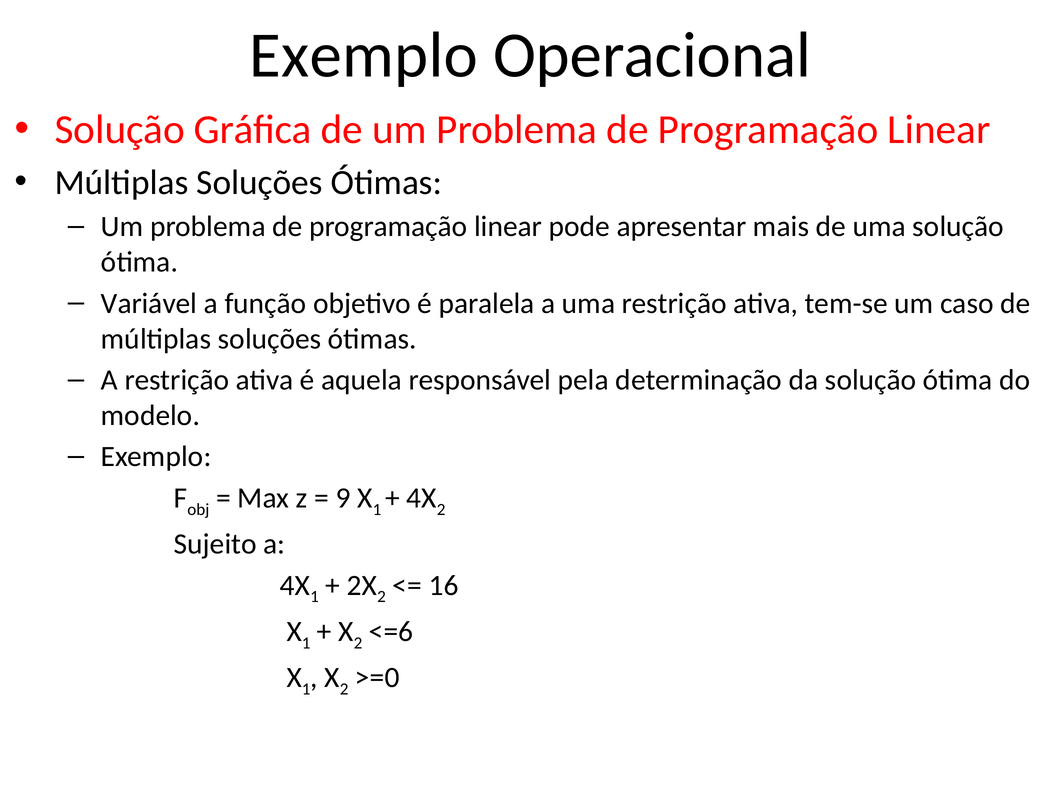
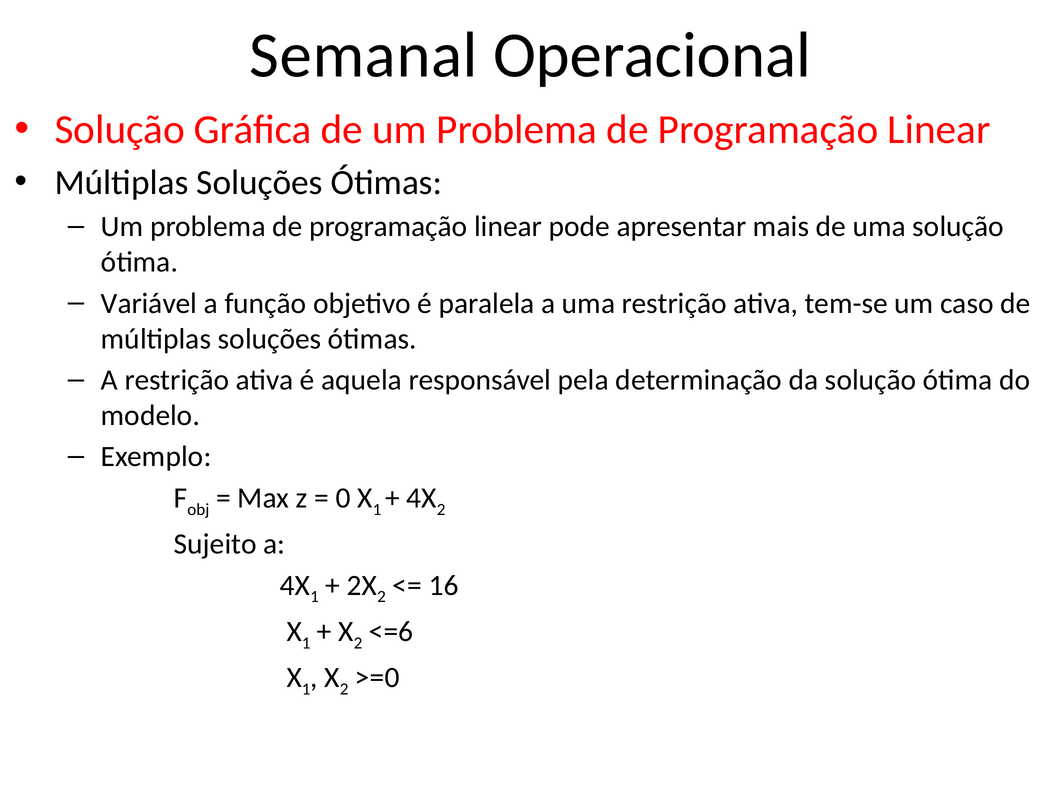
Exemplo at (364, 56): Exemplo -> Semanal
9: 9 -> 0
